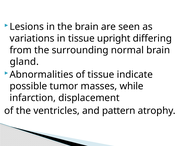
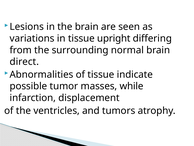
gland: gland -> direct
pattern: pattern -> tumors
